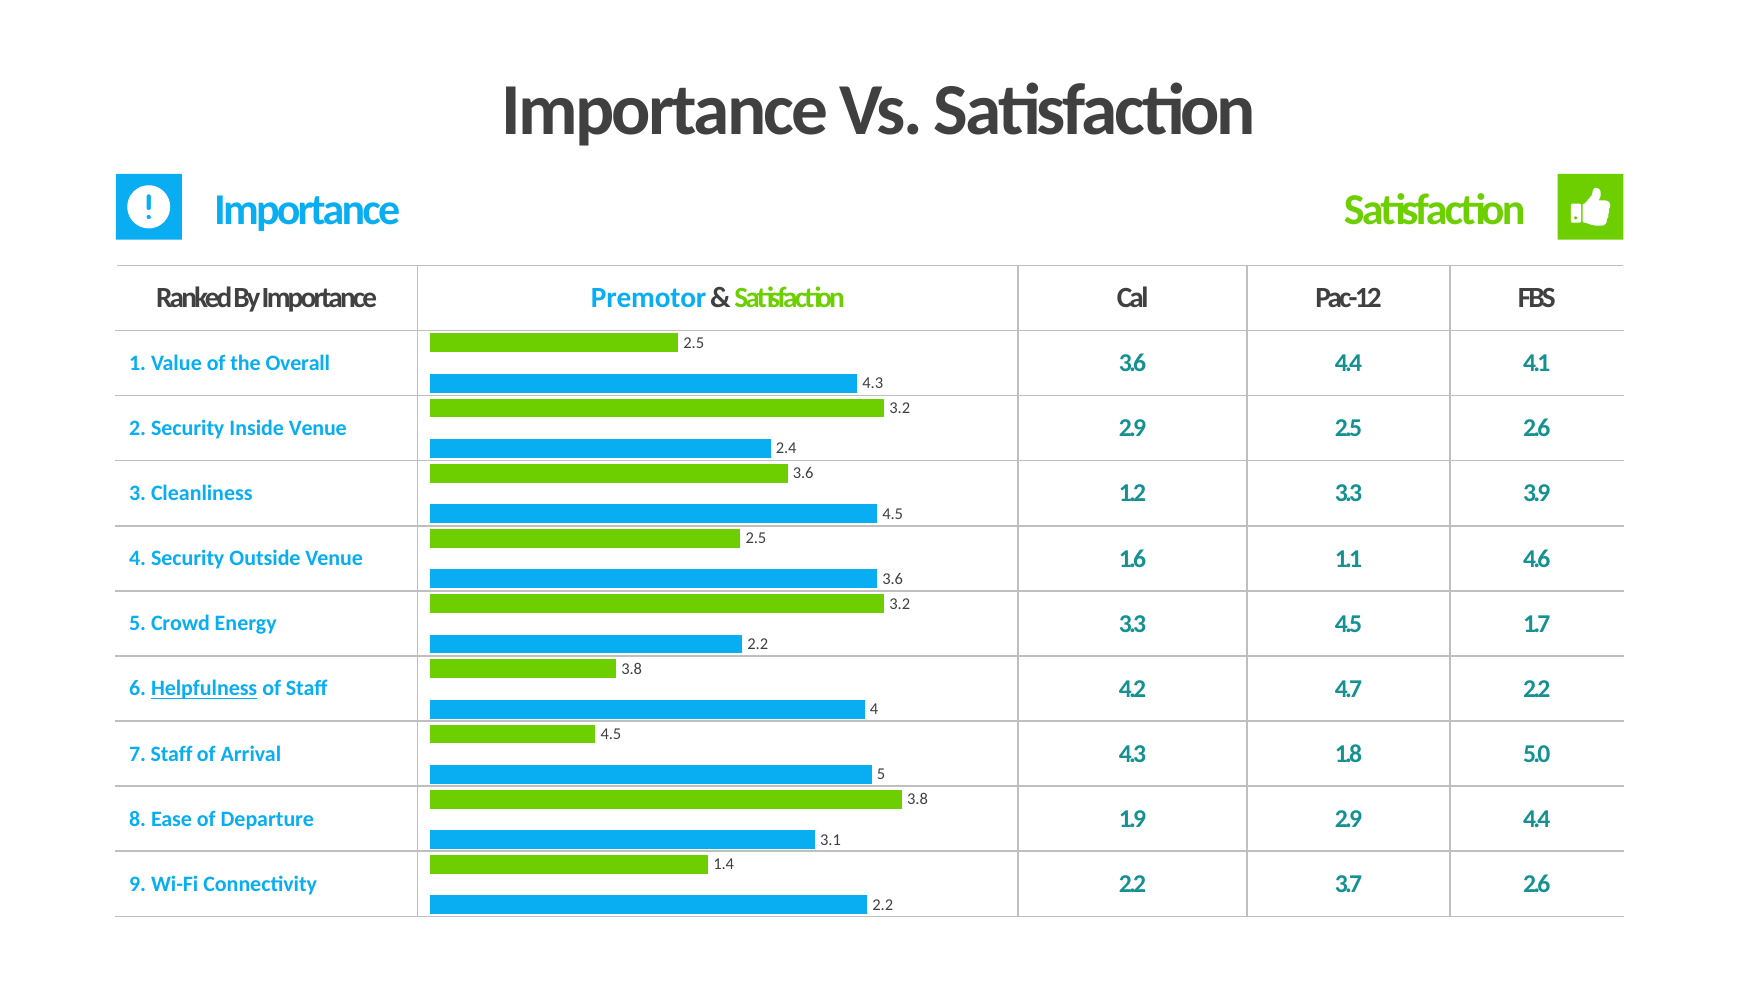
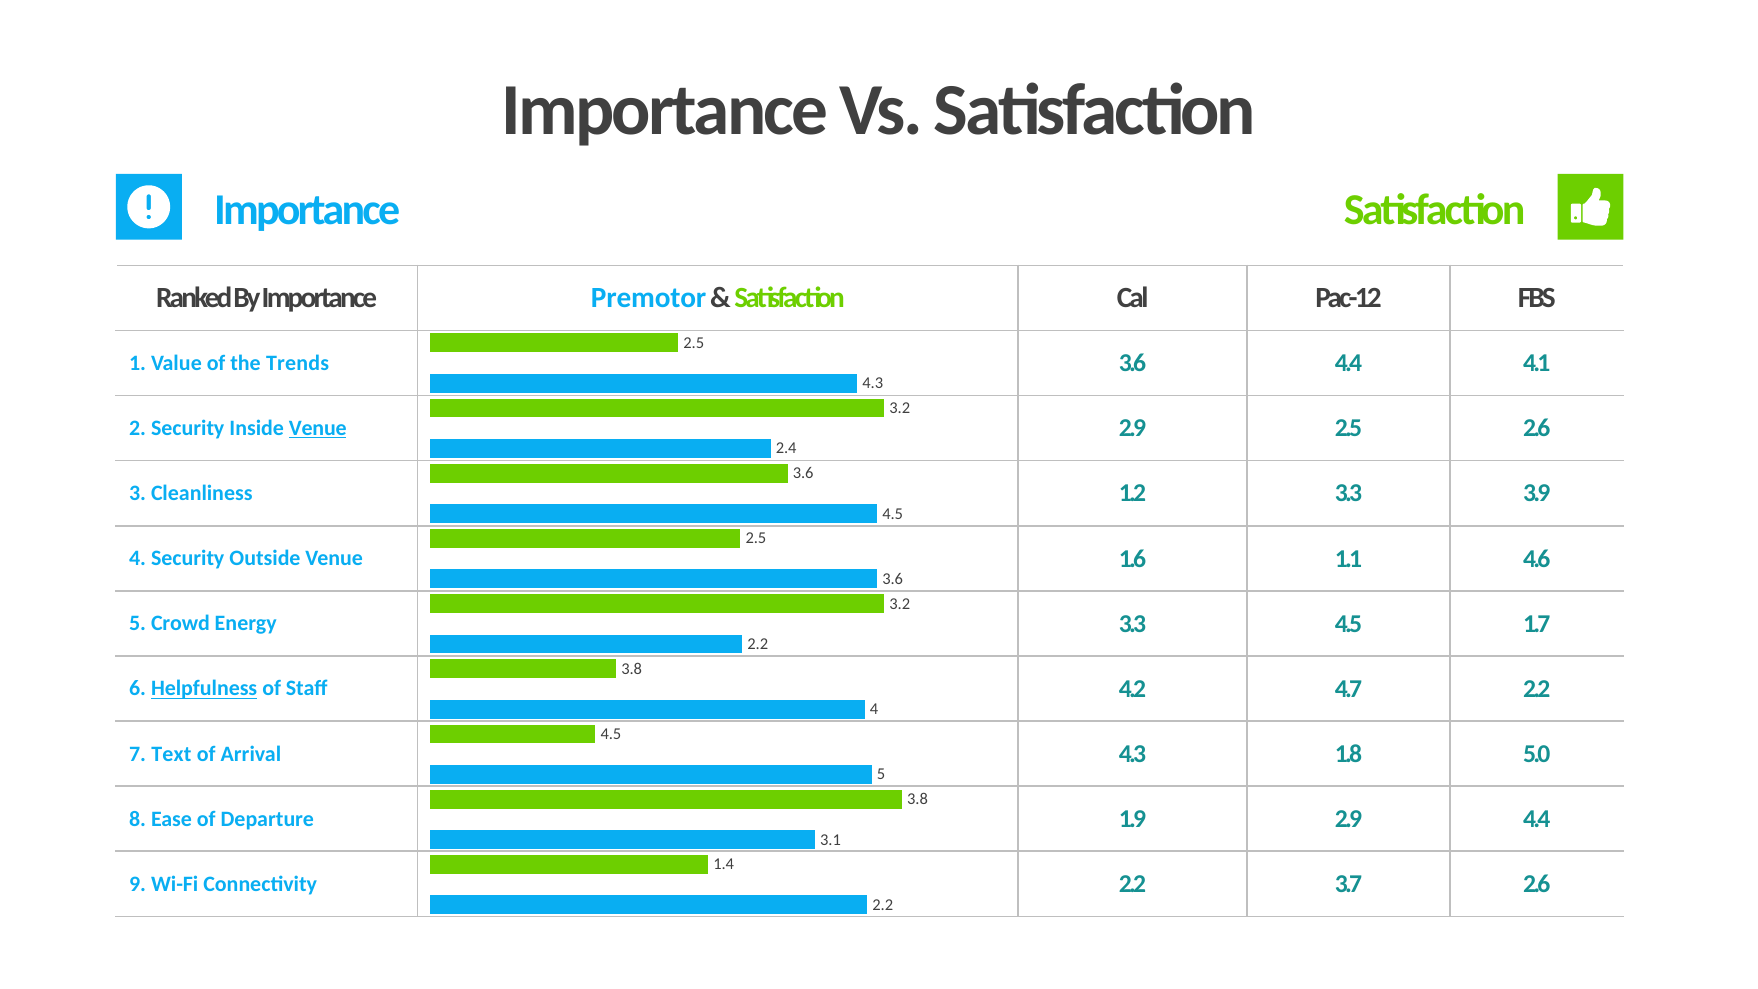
Overall: Overall -> Trends
Venue at (318, 428) underline: none -> present
7 Staff: Staff -> Text
